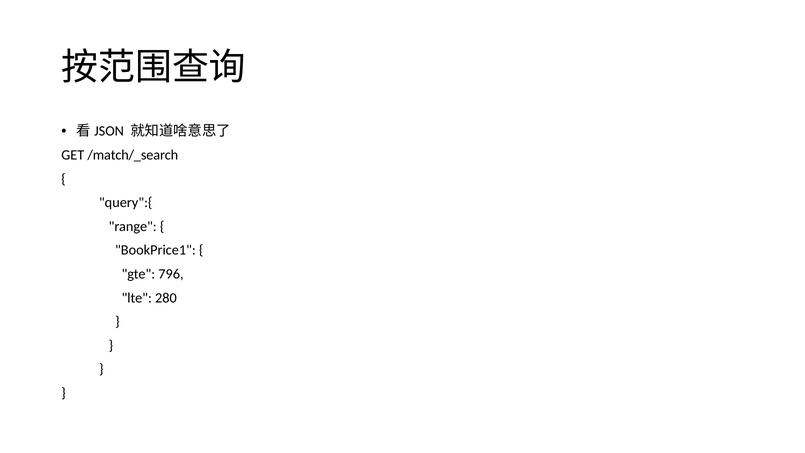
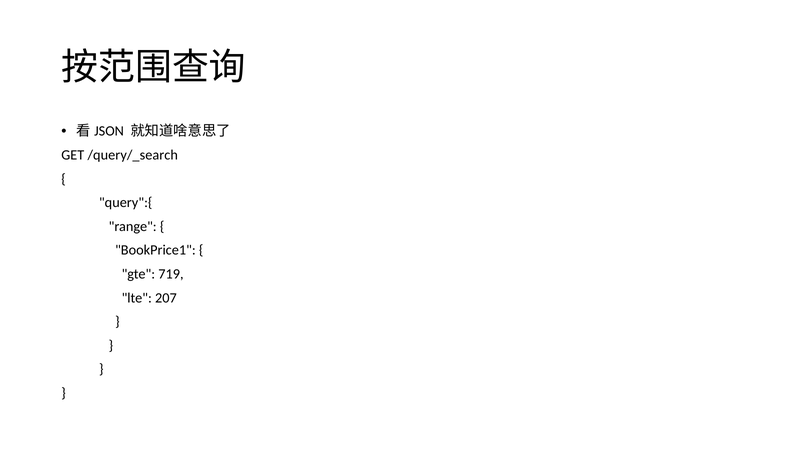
/match/_search: /match/_search -> /query/_search
796: 796 -> 719
280: 280 -> 207
